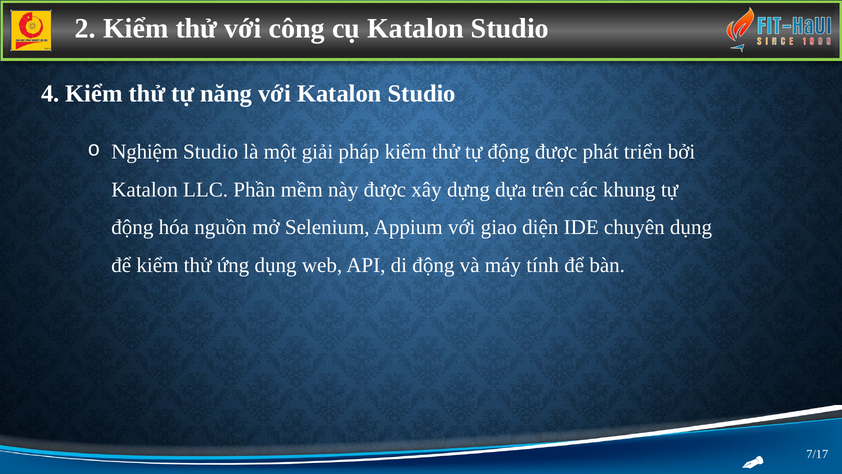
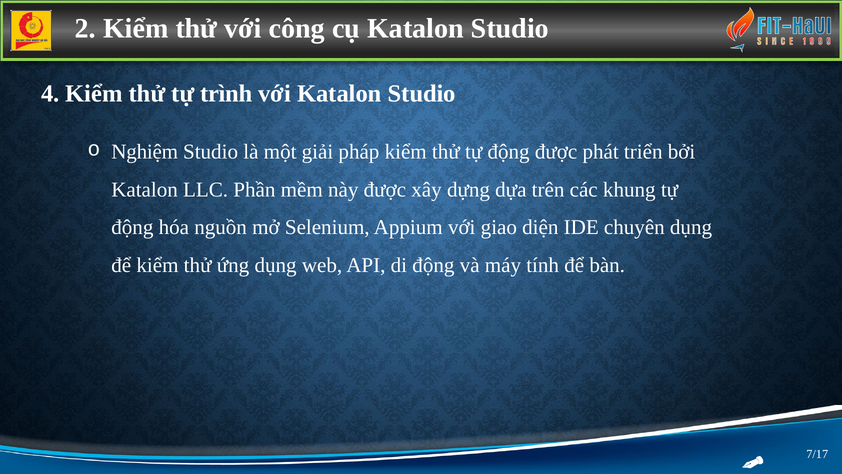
năng: năng -> trình
